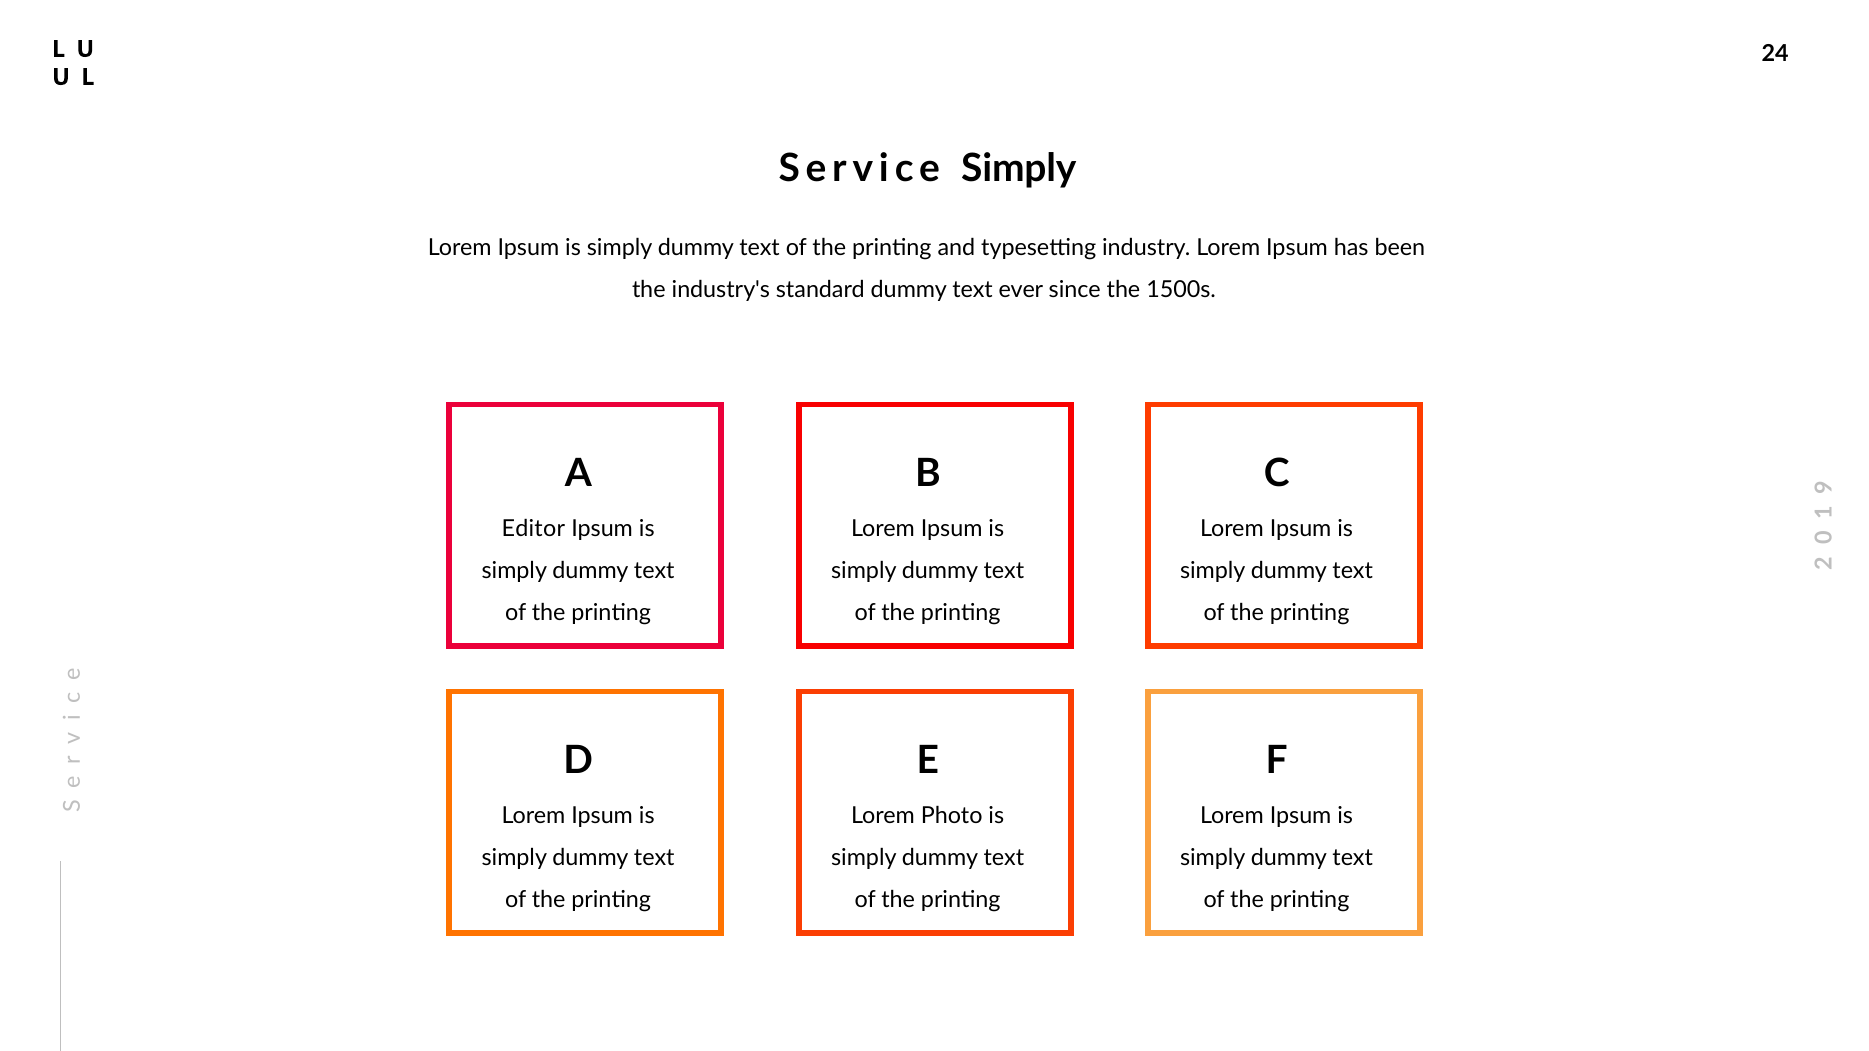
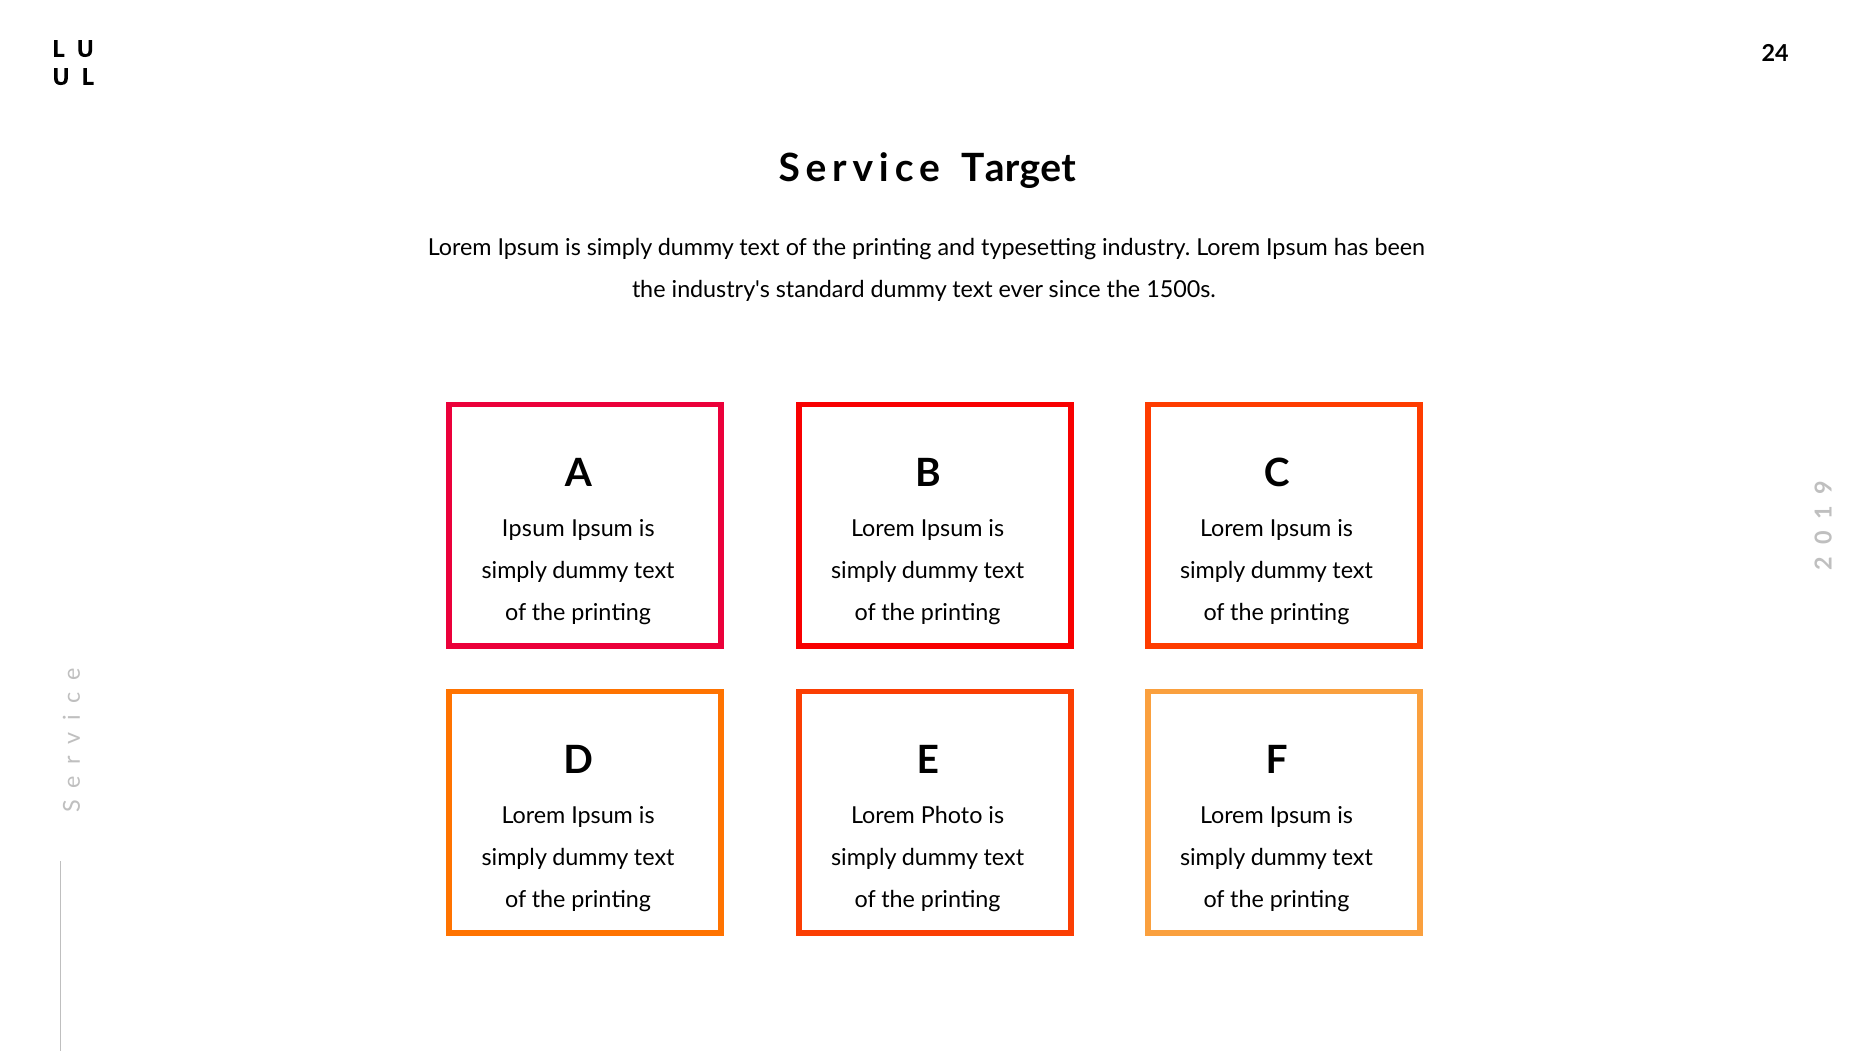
Service Simply: Simply -> Target
Editor at (533, 529): Editor -> Ipsum
